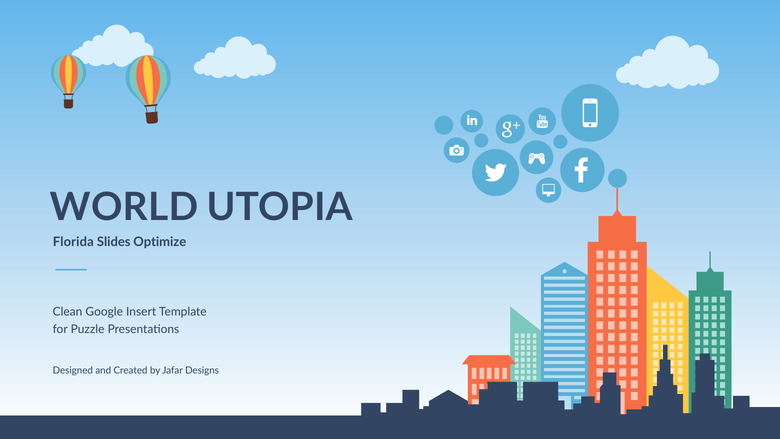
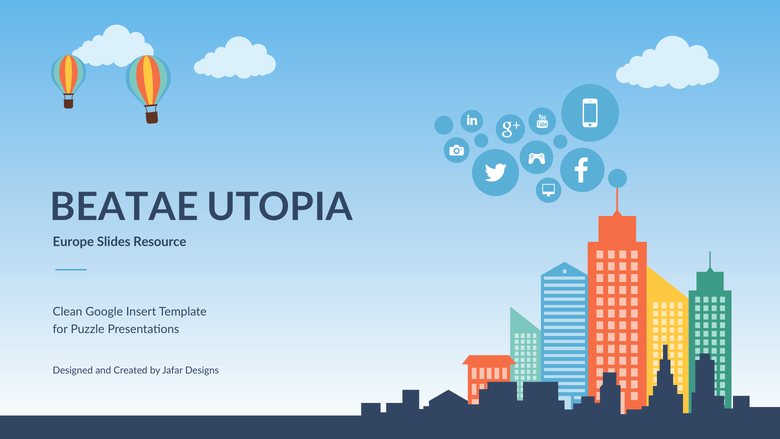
WORLD: WORLD -> BEATAE
Florida: Florida -> Europe
Optimize: Optimize -> Resource
